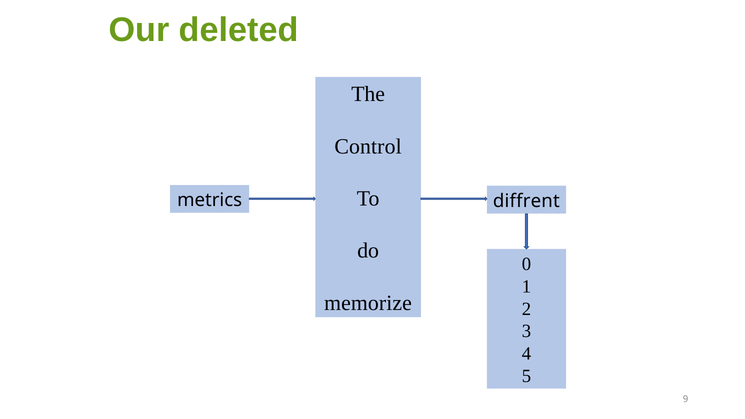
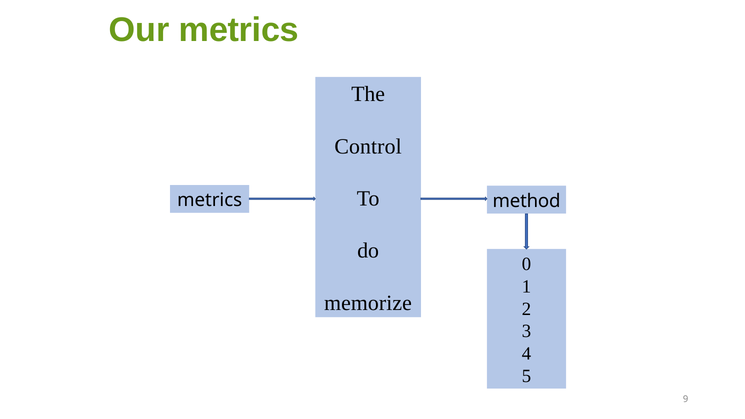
Our deleted: deleted -> metrics
diffrent: diffrent -> method
